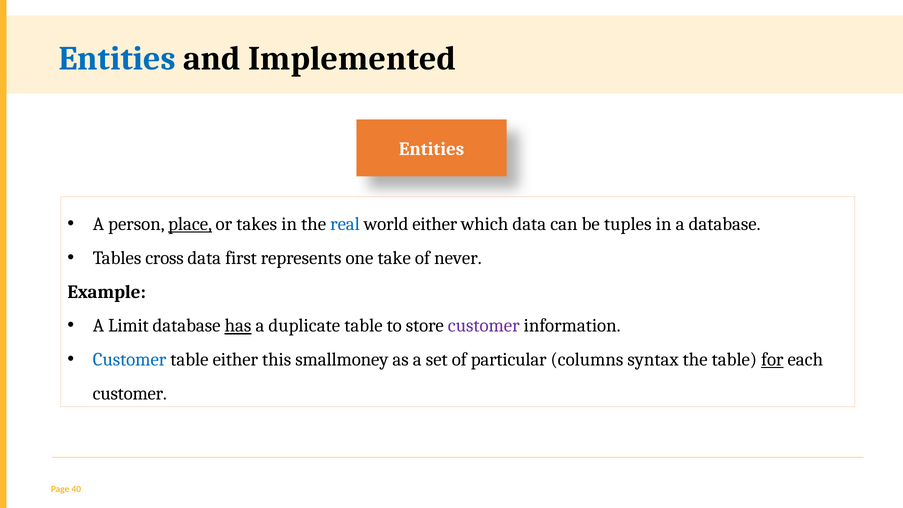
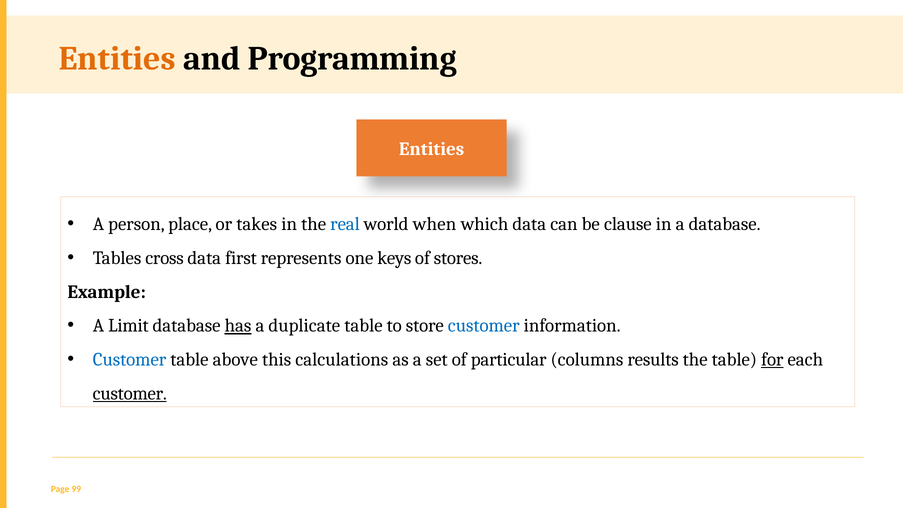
Entities at (117, 59) colour: blue -> orange
Implemented: Implemented -> Programming
place underline: present -> none
world either: either -> when
tuples: tuples -> clause
take: take -> keys
never: never -> stores
customer at (484, 326) colour: purple -> blue
table either: either -> above
smallmoney: smallmoney -> calculations
syntax: syntax -> results
customer at (130, 393) underline: none -> present
40: 40 -> 99
